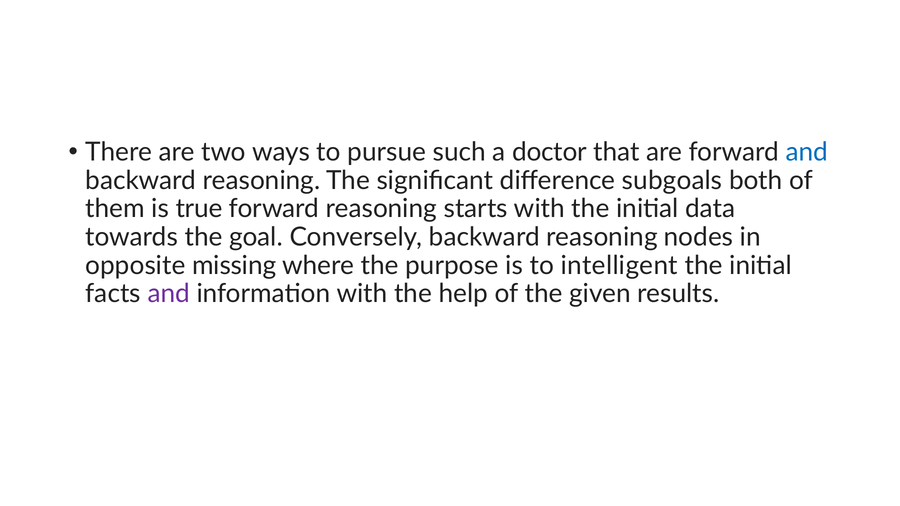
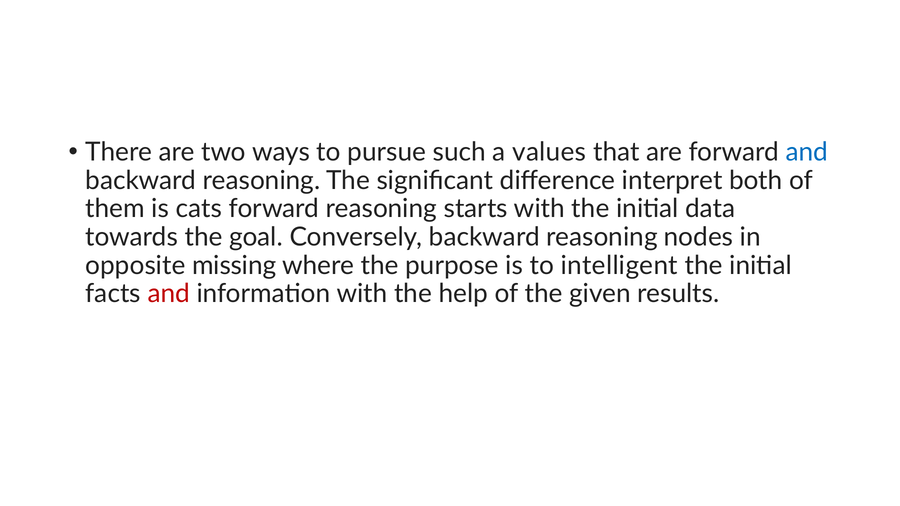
doctor: doctor -> values
subgoals: subgoals -> interpret
true: true -> cats
and at (169, 294) colour: purple -> red
